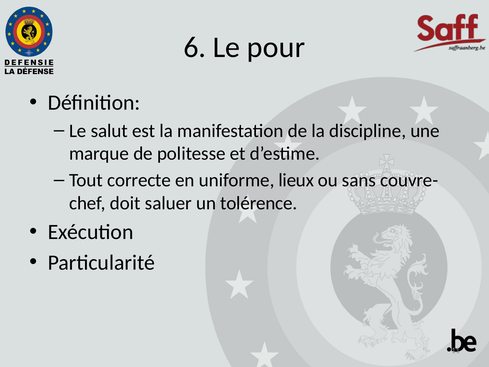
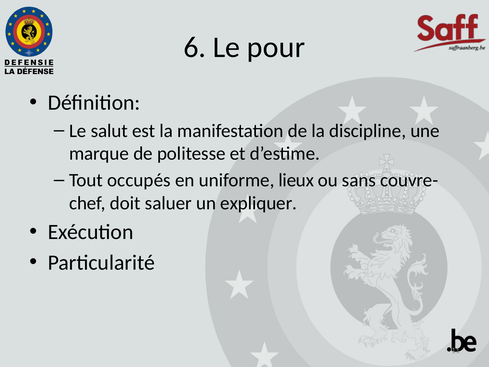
correcte: correcte -> occupés
tolérence: tolérence -> expliquer
